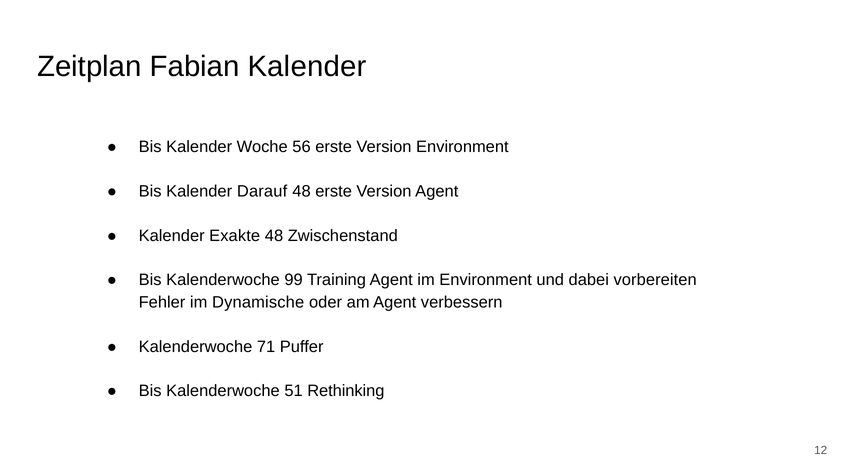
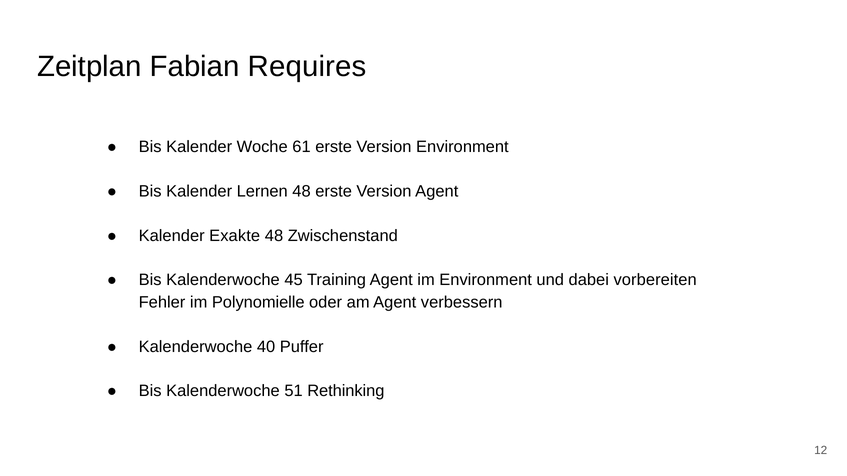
Fabian Kalender: Kalender -> Requires
56: 56 -> 61
Darauf: Darauf -> Lernen
99: 99 -> 45
Dynamische: Dynamische -> Polynomielle
71: 71 -> 40
